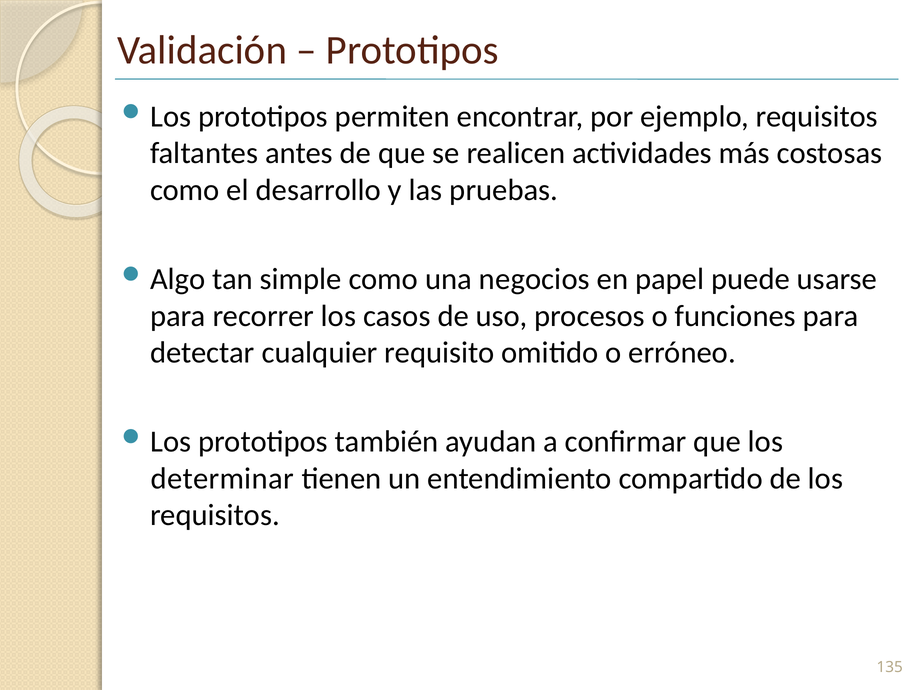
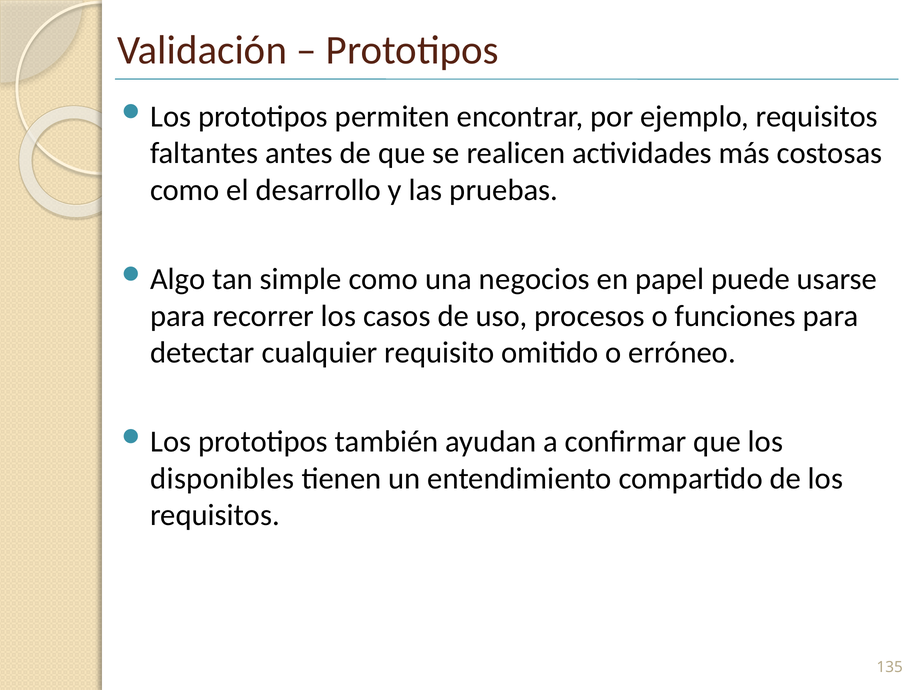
determinar: determinar -> disponibles
